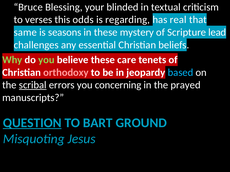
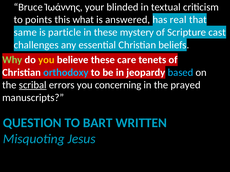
Blessing: Blessing -> Ἰωάννης
verses: verses -> points
odds: odds -> what
regarding: regarding -> answered
seasons: seasons -> particle
lead: lead -> cast
you at (46, 60) colour: light green -> yellow
orthodoxy colour: pink -> light blue
QUESTION underline: present -> none
GROUND: GROUND -> WRITTEN
